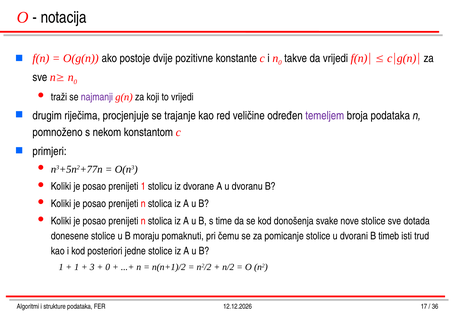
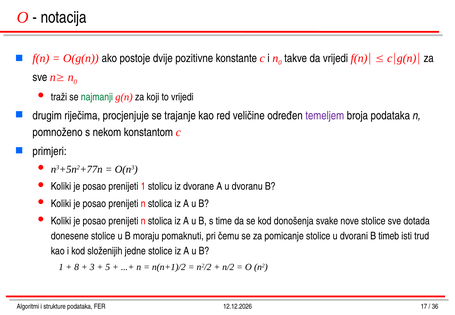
najmanji colour: purple -> green
posteriori: posteriori -> složenijih
1 at (77, 267): 1 -> 8
0 at (108, 267): 0 -> 5
